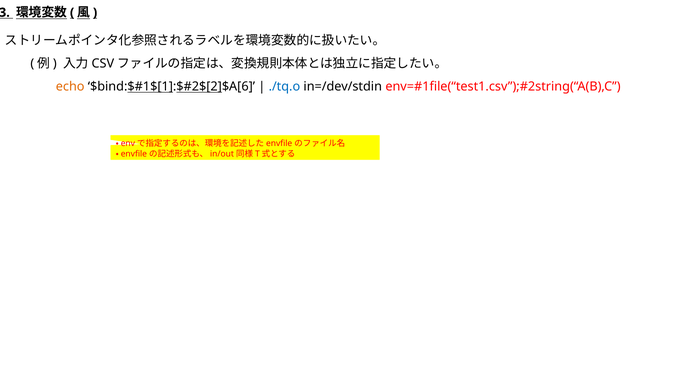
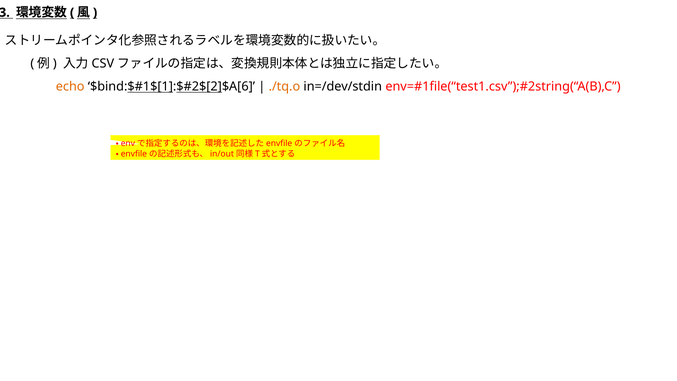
./tq.o colour: blue -> orange
